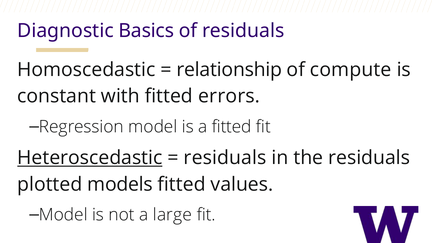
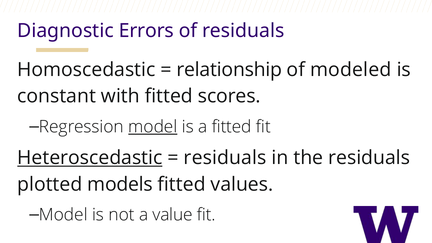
Basics: Basics -> Errors
compute: compute -> modeled
errors: errors -> scores
model at (153, 127) underline: none -> present
large: large -> value
